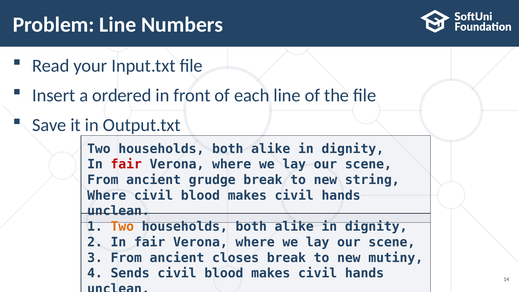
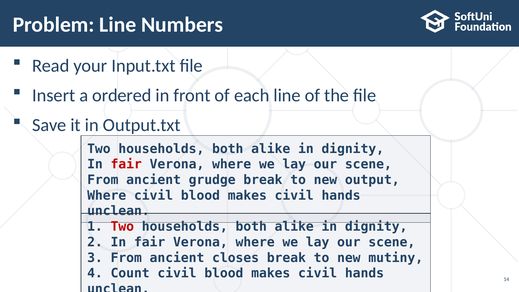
string: string -> output
Two at (122, 227) colour: orange -> red
Sends: Sends -> Count
